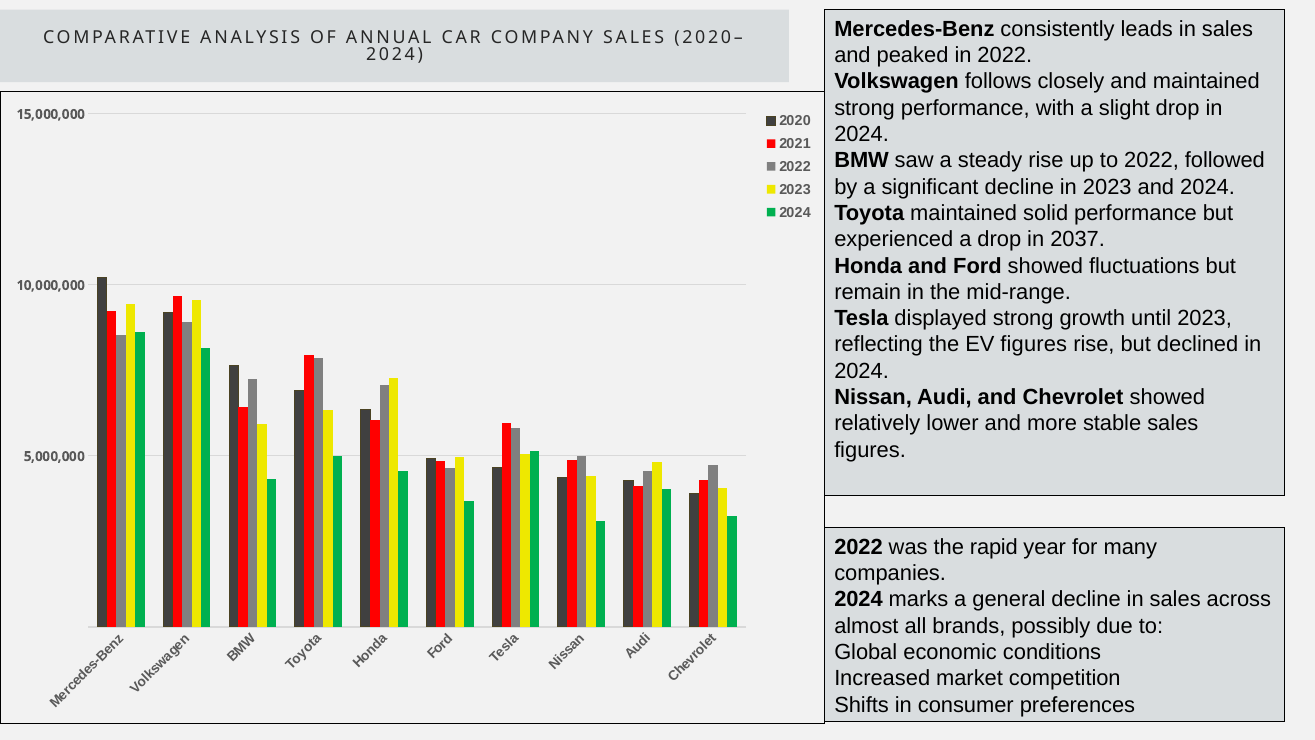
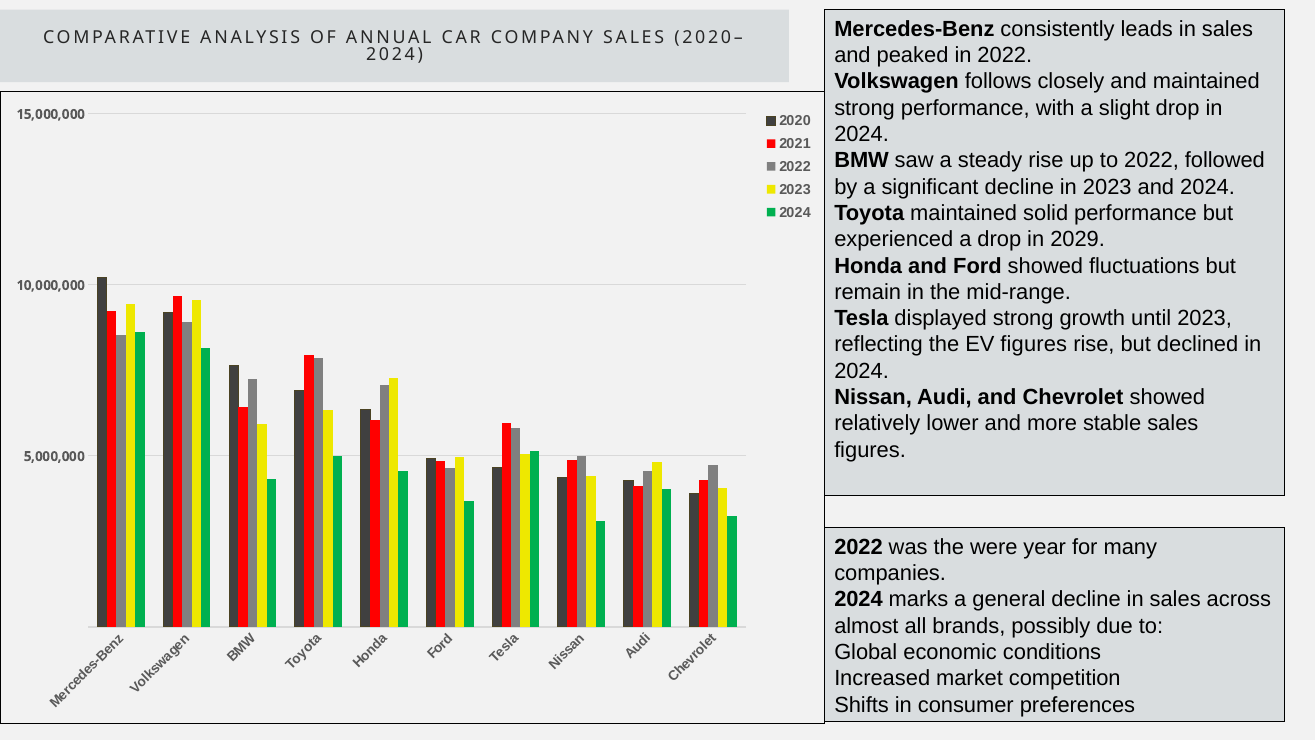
2037: 2037 -> 2029
rapid: rapid -> were
